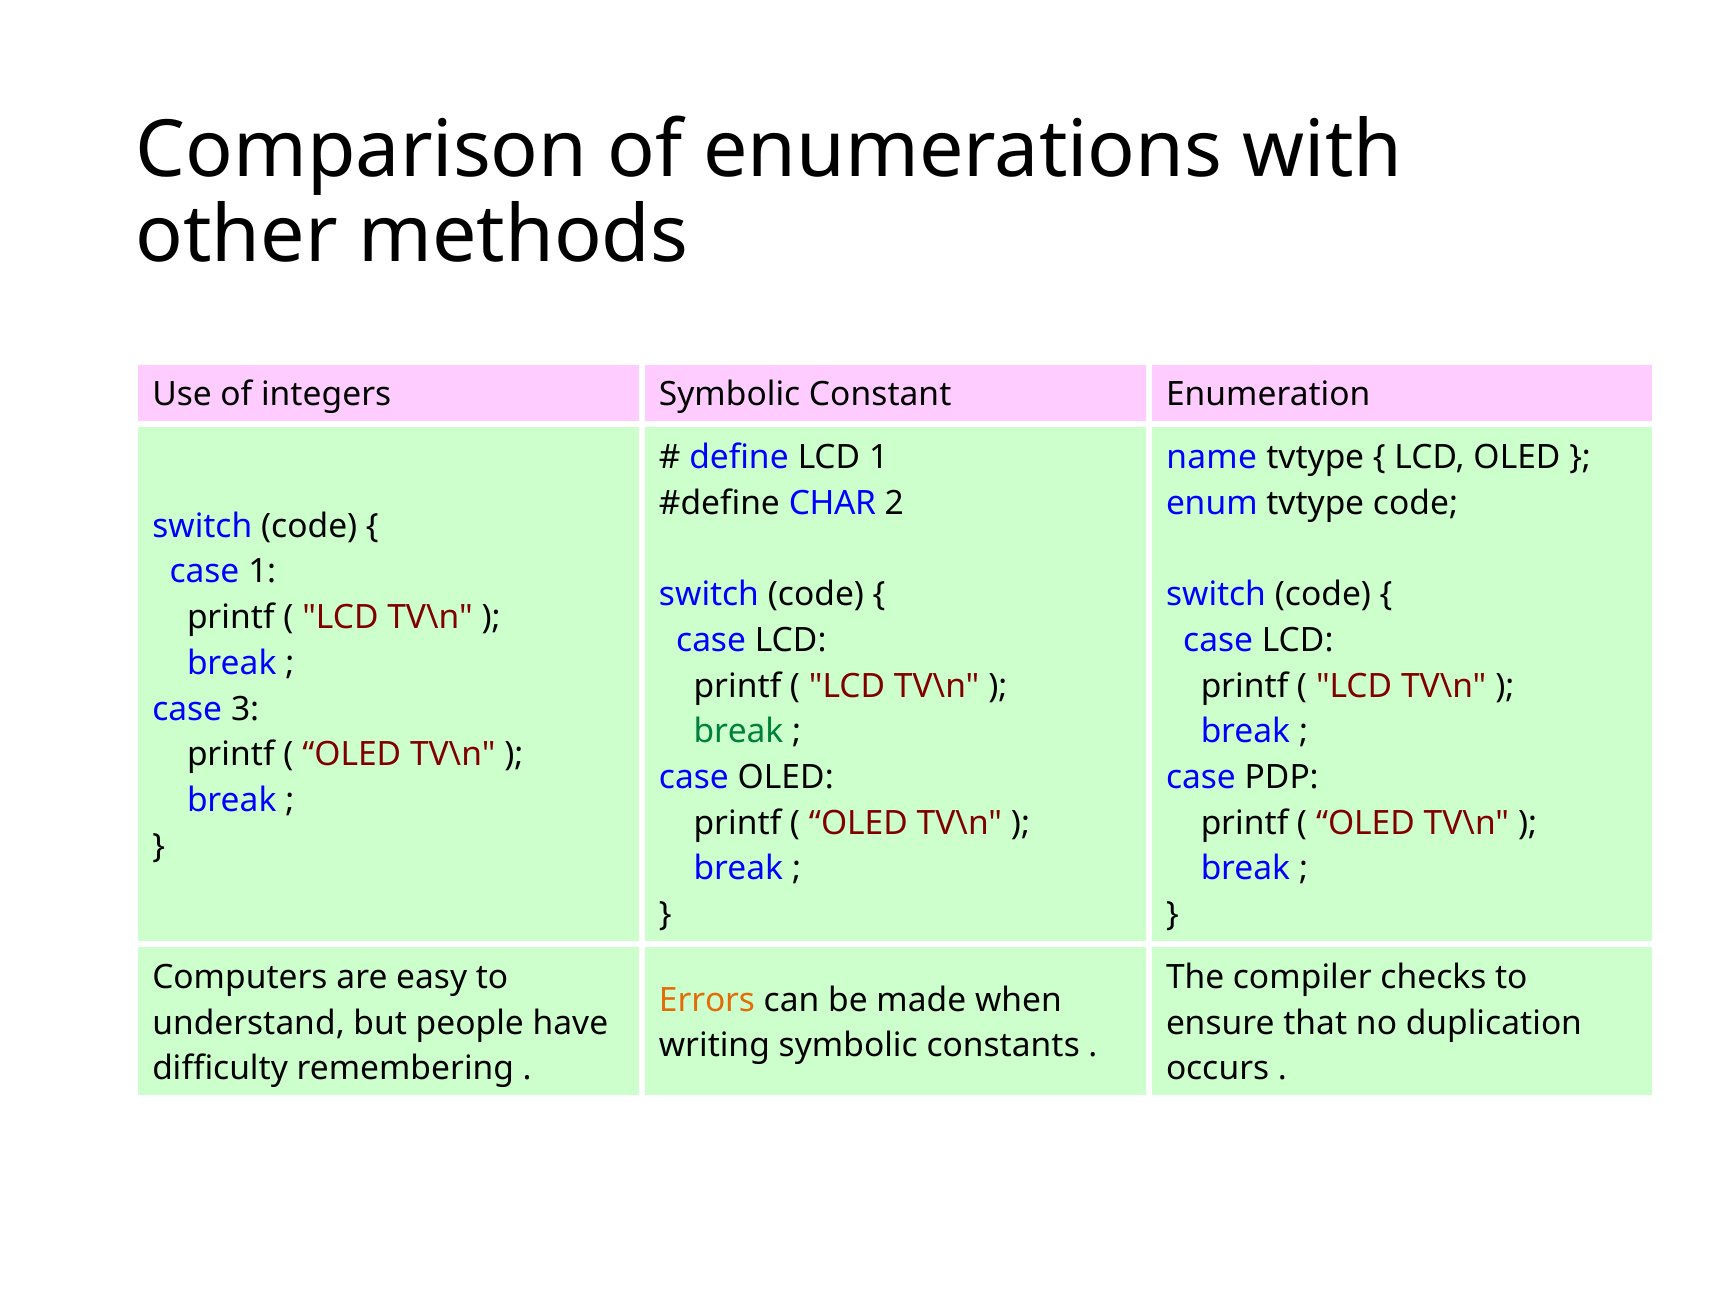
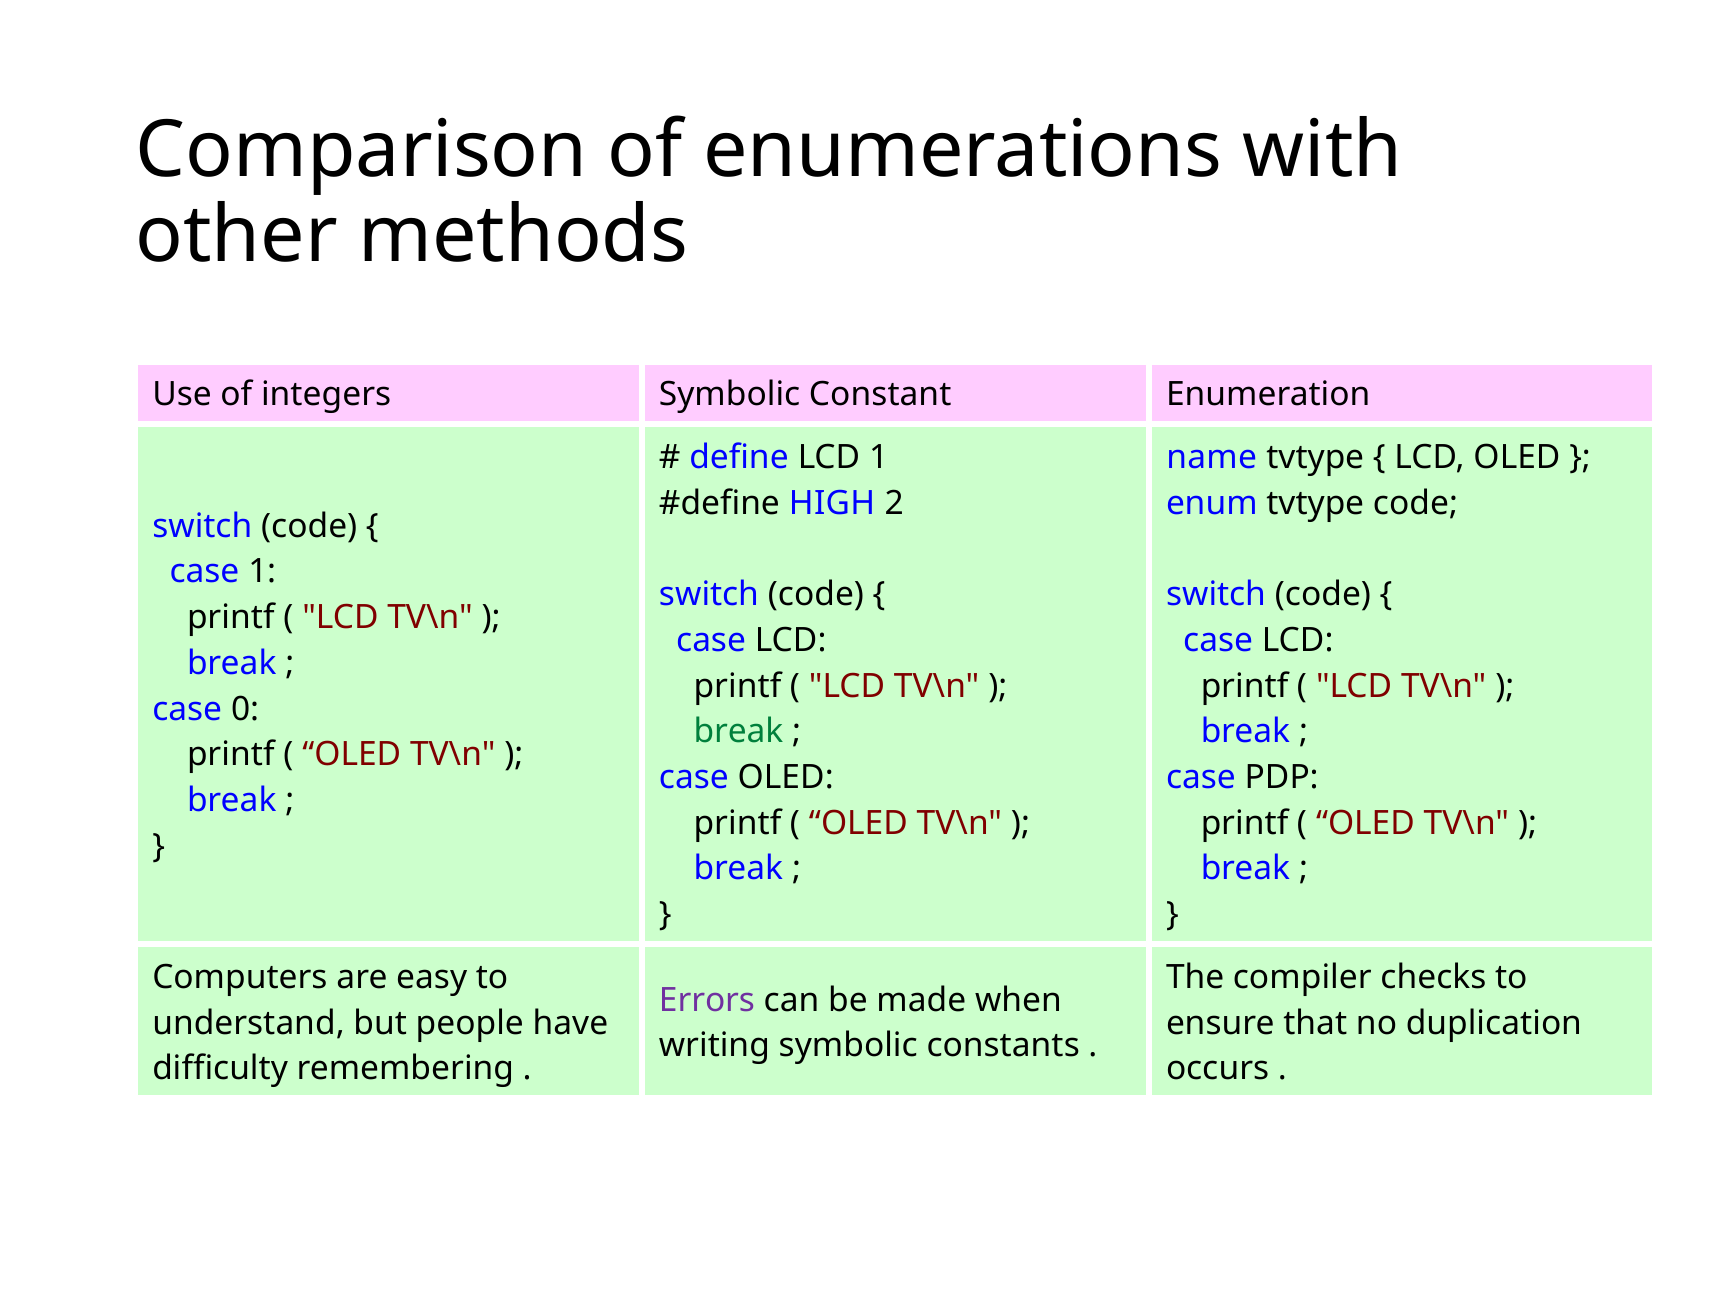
CHAR: CHAR -> HIGH
3: 3 -> 0
Errors colour: orange -> purple
